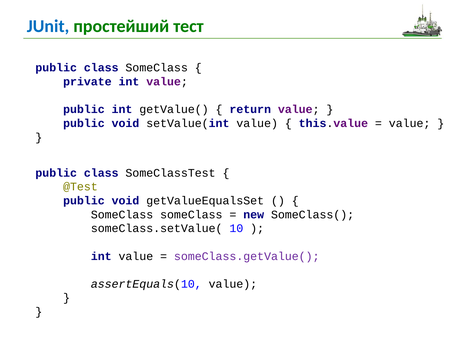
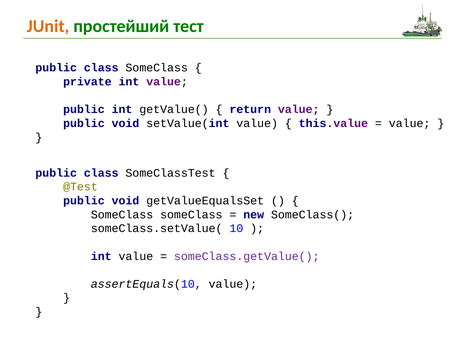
JUnit colour: blue -> orange
